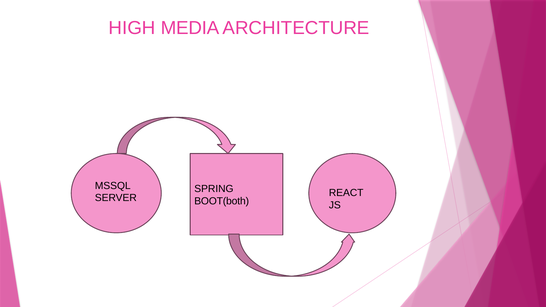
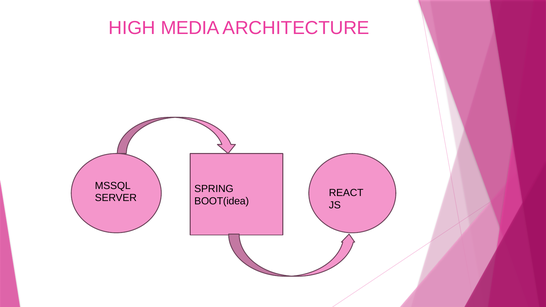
BOOT(both: BOOT(both -> BOOT(idea
